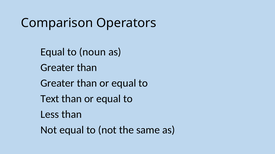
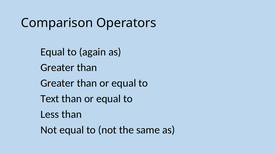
noun: noun -> again
